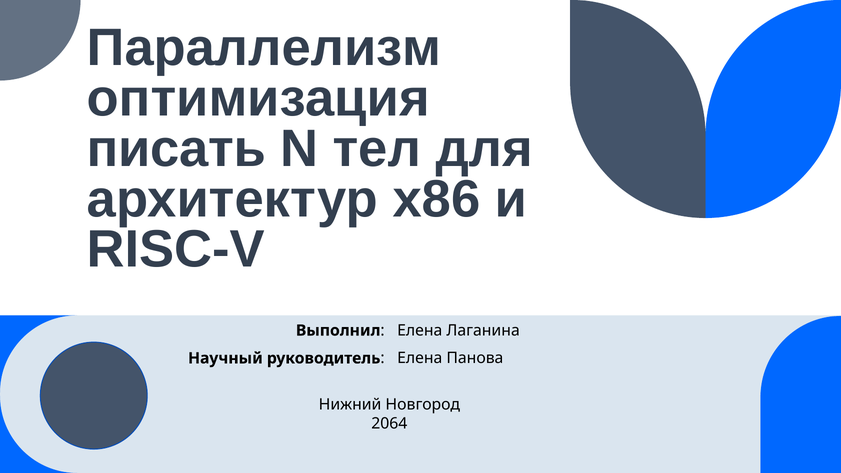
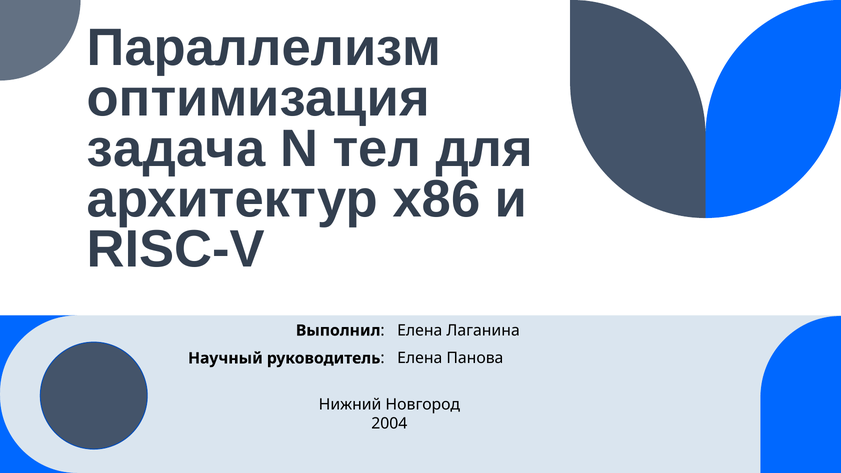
писать: писать -> задача
2064: 2064 -> 2004
